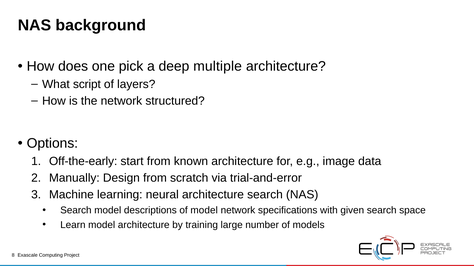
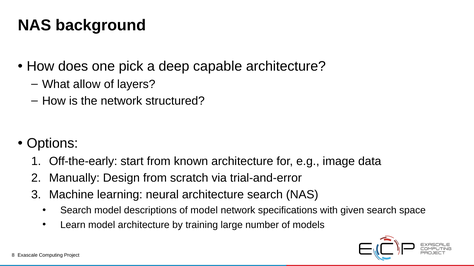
multiple: multiple -> capable
script: script -> allow
